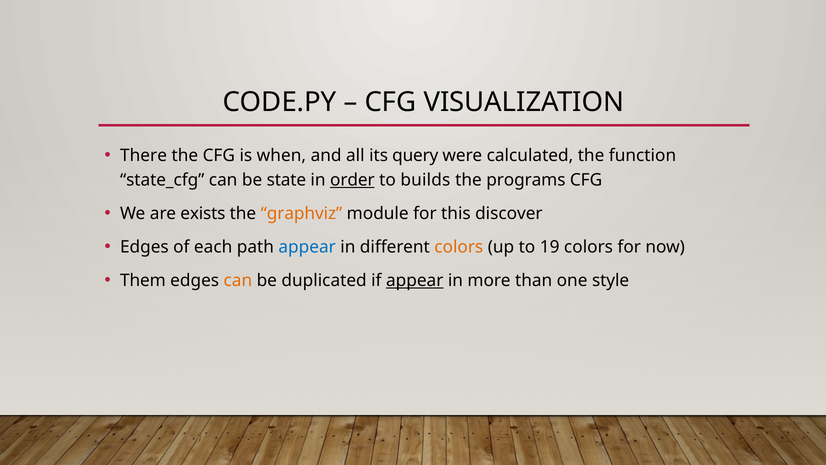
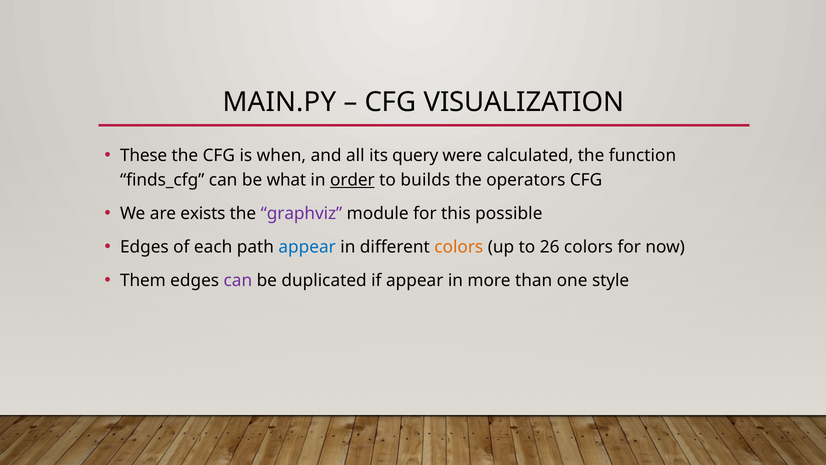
CODE.PY: CODE.PY -> MAIN.PY
There: There -> These
state_cfg: state_cfg -> finds_cfg
state: state -> what
programs: programs -> operators
graphviz colour: orange -> purple
discover: discover -> possible
19: 19 -> 26
can at (238, 280) colour: orange -> purple
appear at (415, 280) underline: present -> none
